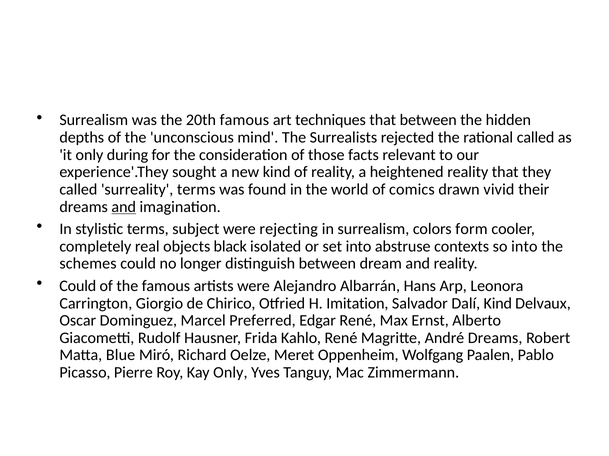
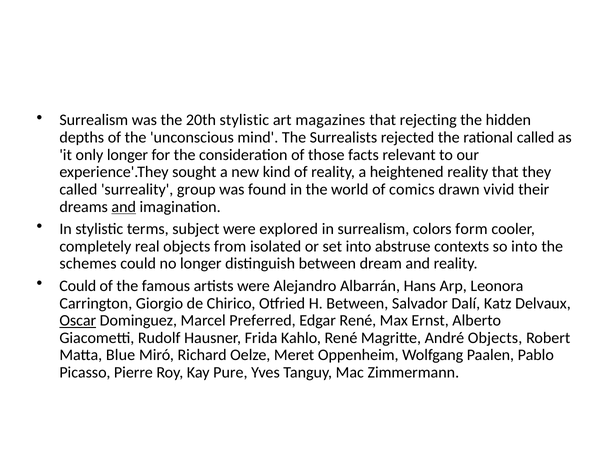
20th famous: famous -> stylistic
techniques: techniques -> magazines
that between: between -> rejecting
only during: during -> longer
surreality terms: terms -> group
rejecting: rejecting -> explored
black: black -> from
H Imitation: Imitation -> Between
Dalí Kind: Kind -> Katz
Oscar underline: none -> present
André Dreams: Dreams -> Objects
Kay Only: Only -> Pure
